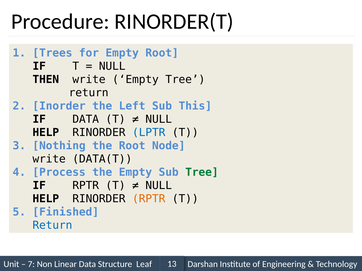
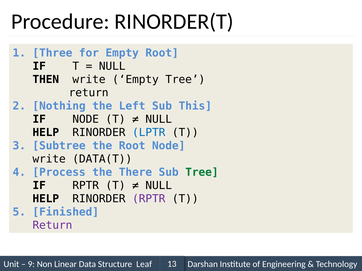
Trees: Trees -> Three
Inorder: Inorder -> Nothing
IF DATA: DATA -> NODE
Nothing: Nothing -> Subtree
the Empty: Empty -> There
RPTR at (149, 199) colour: orange -> purple
Return at (52, 226) colour: blue -> purple
7: 7 -> 9
